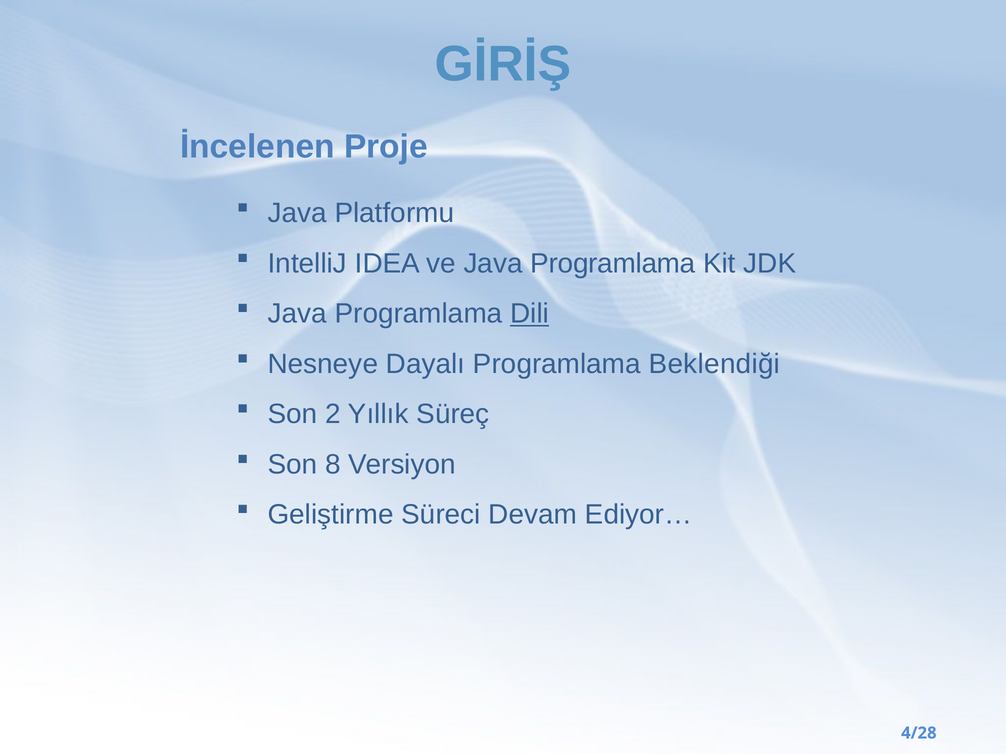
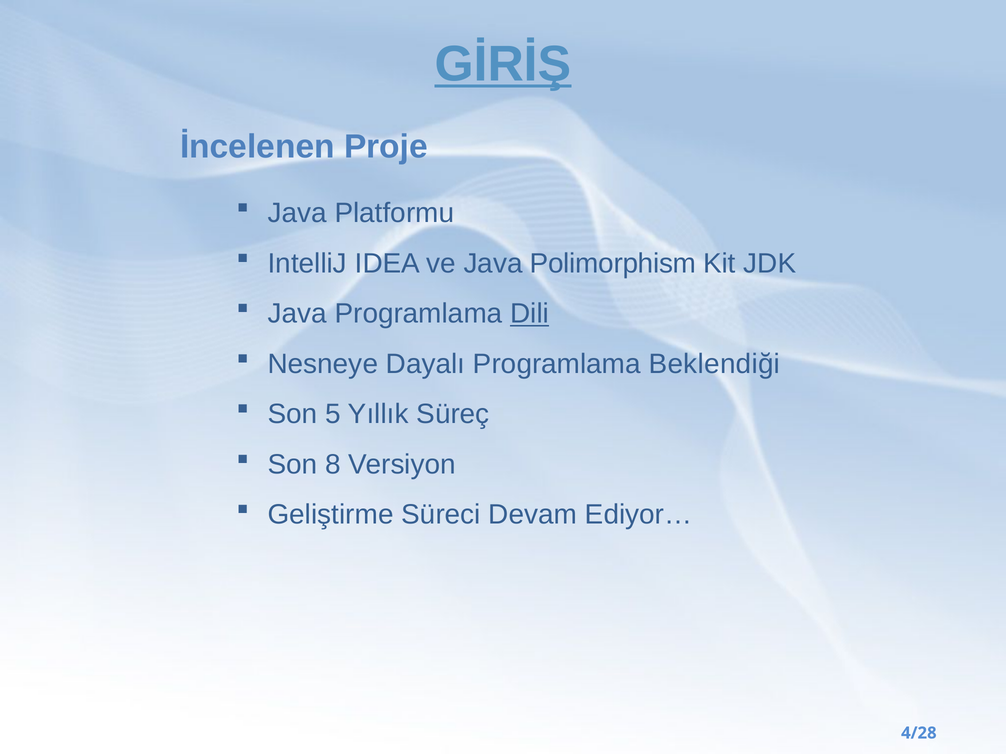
GİRİŞ underline: none -> present
ve Java Programlama: Programlama -> Polimorphism
2: 2 -> 5
